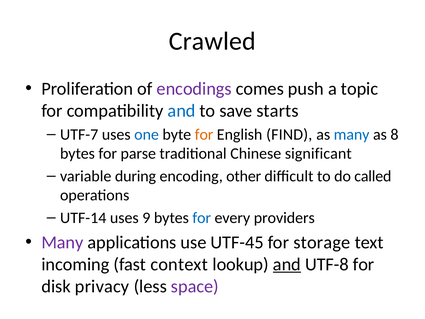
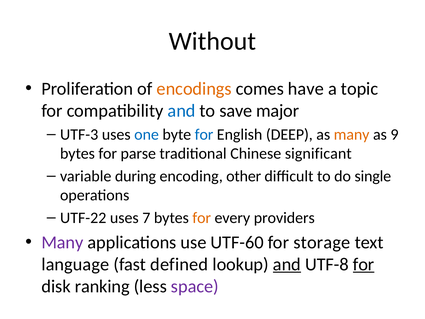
Crawled: Crawled -> Without
encodings colour: purple -> orange
push: push -> have
starts: starts -> major
UTF-7: UTF-7 -> UTF-3
for at (204, 134) colour: orange -> blue
FIND: FIND -> DEEP
many at (352, 134) colour: blue -> orange
8: 8 -> 9
called: called -> single
UTF-14: UTF-14 -> UTF-22
9: 9 -> 7
for at (202, 218) colour: blue -> orange
UTF-45: UTF-45 -> UTF-60
incoming: incoming -> language
context: context -> defined
for at (364, 264) underline: none -> present
privacy: privacy -> ranking
